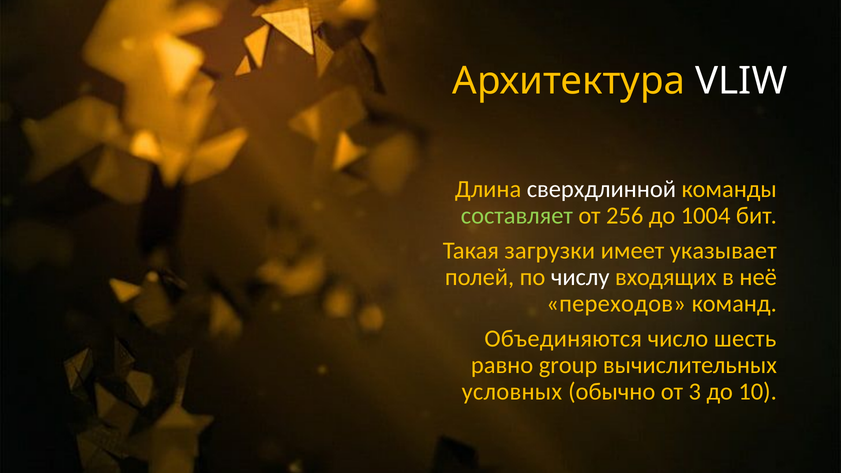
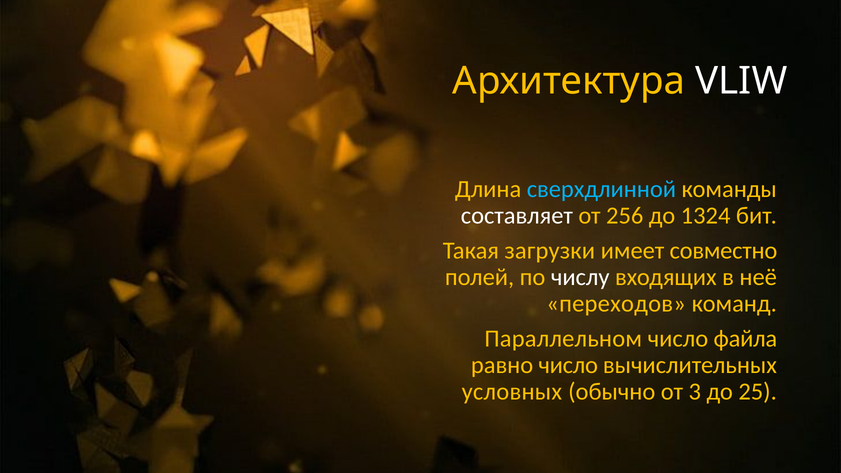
сверхдлинной colour: white -> light blue
составляет colour: light green -> white
1004: 1004 -> 1324
указывает: указывает -> совместно
Объединяются: Объединяются -> Параллельном
шесть: шесть -> файла
равно group: group -> число
10: 10 -> 25
